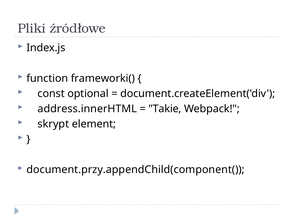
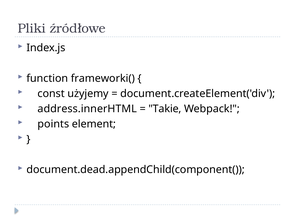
optional: optional -> użyjemy
skrypt: skrypt -> points
document.przy.appendChild(component(: document.przy.appendChild(component( -> document.dead.appendChild(component(
